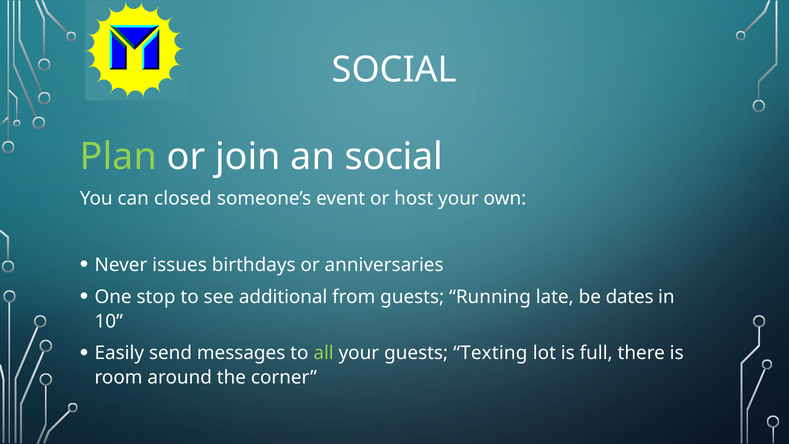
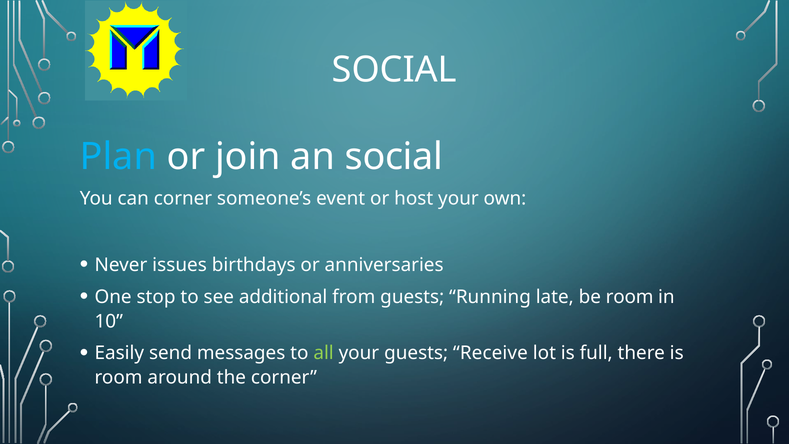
Plan colour: light green -> light blue
can closed: closed -> corner
be dates: dates -> room
Texting: Texting -> Receive
